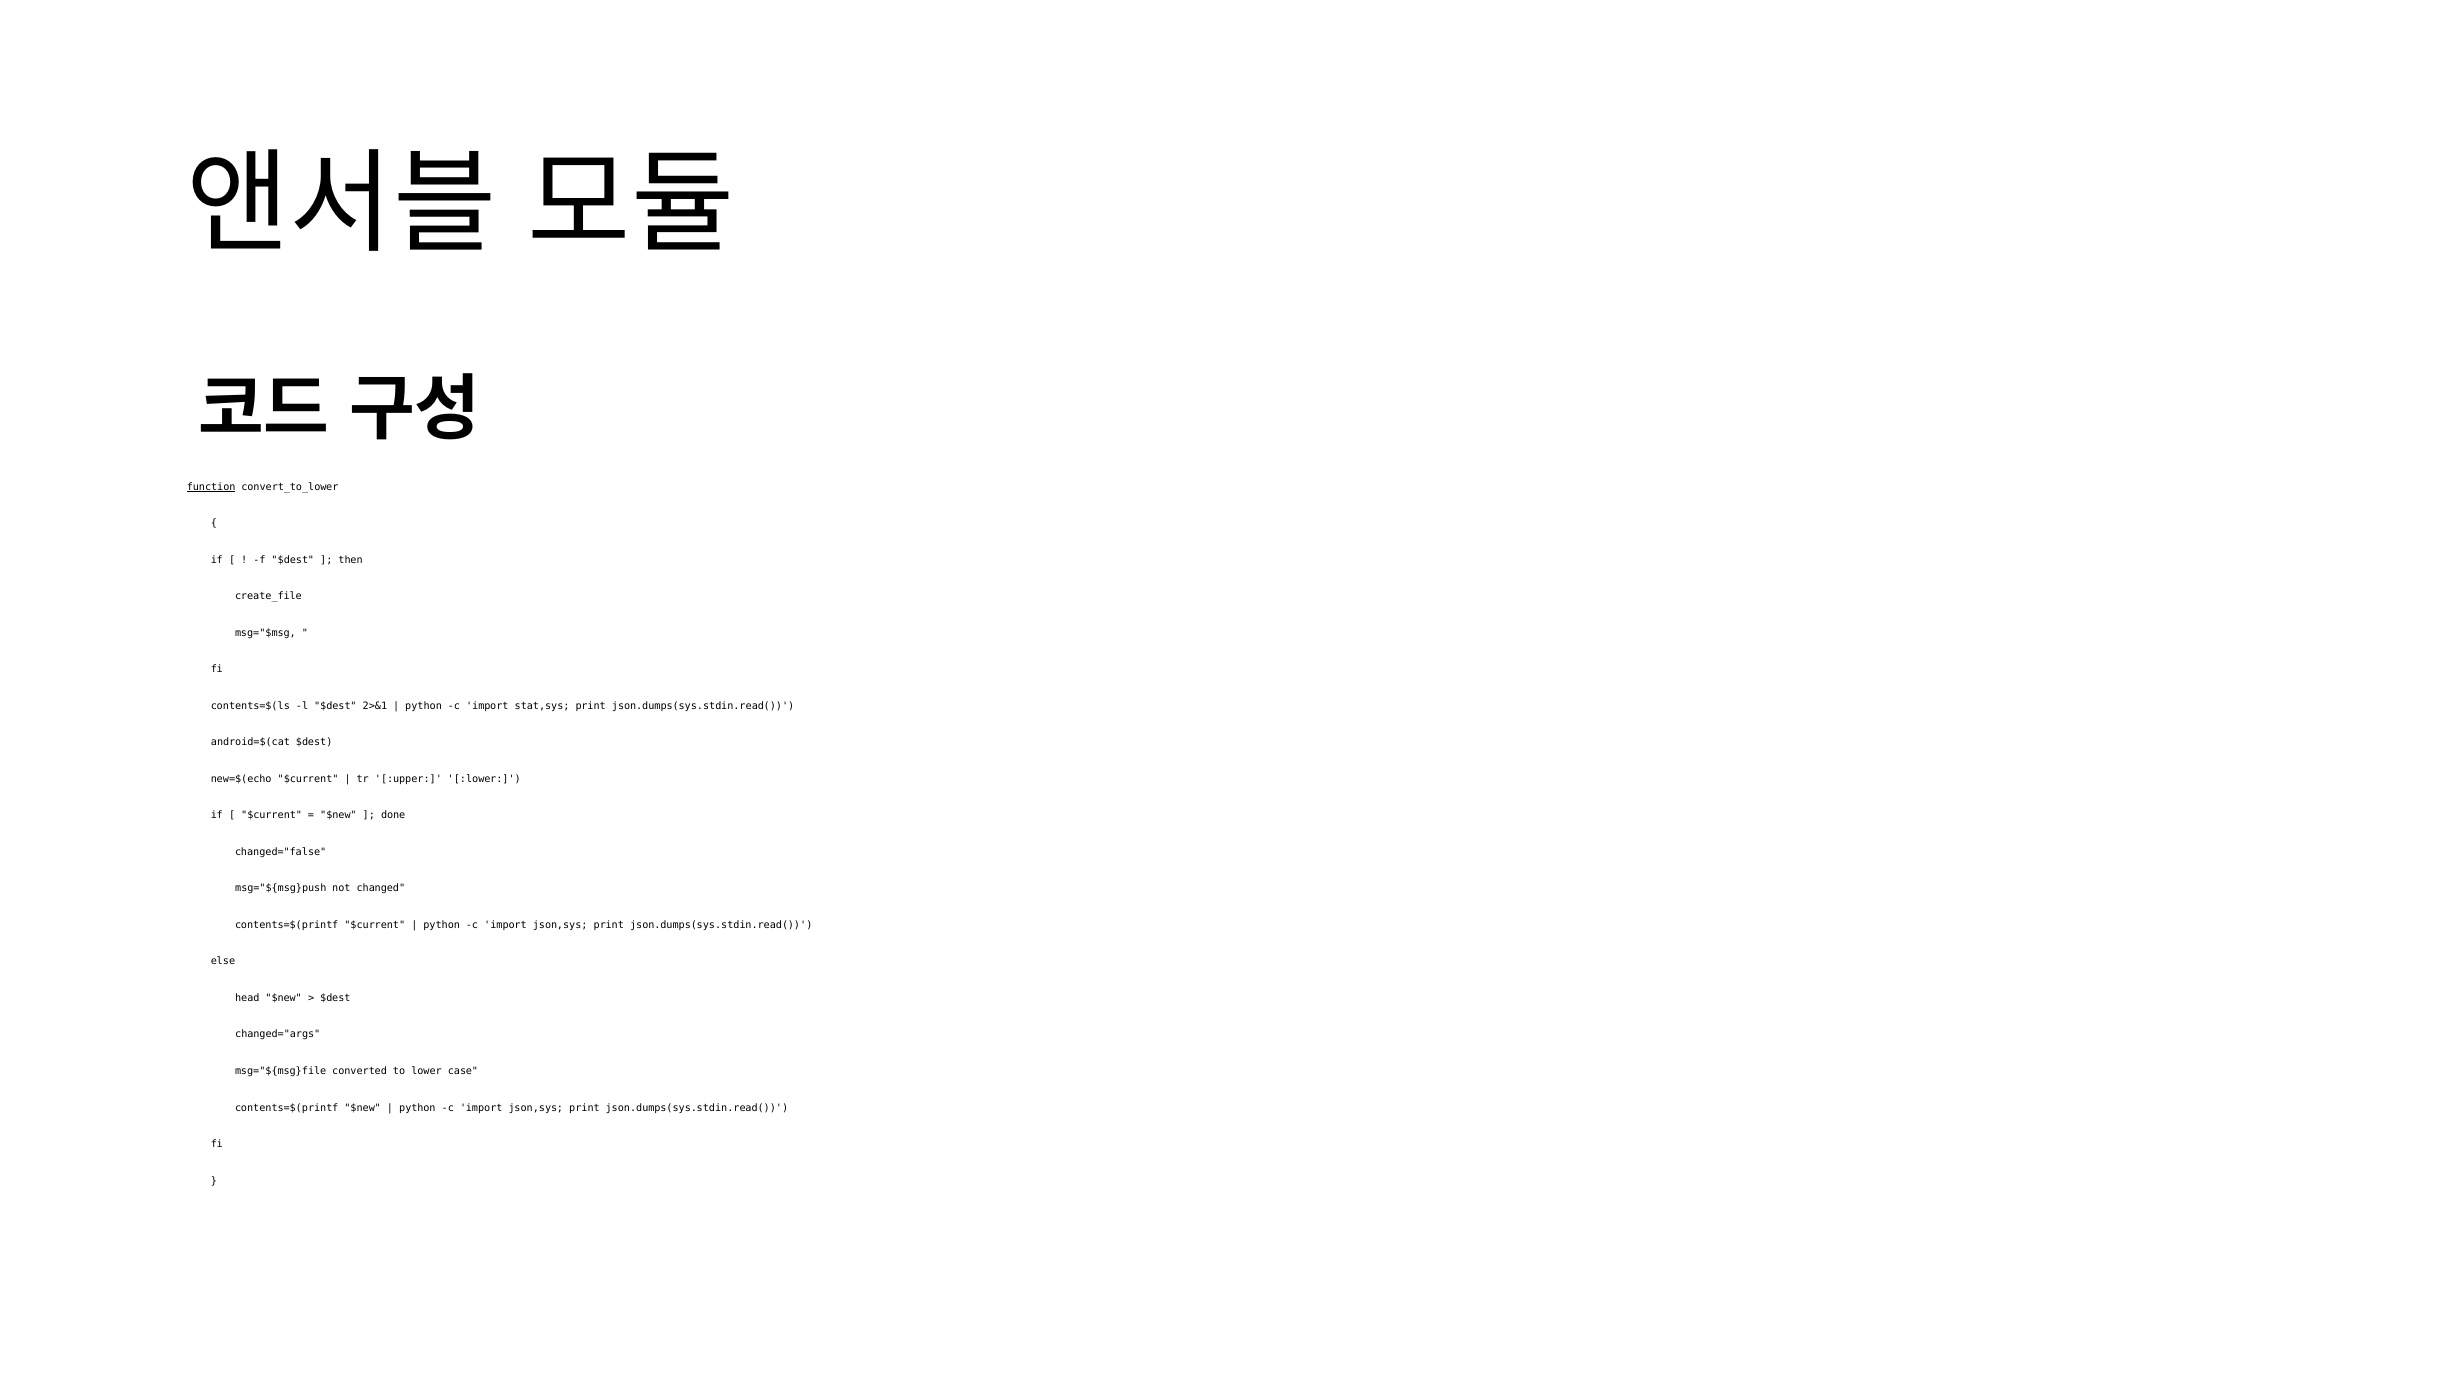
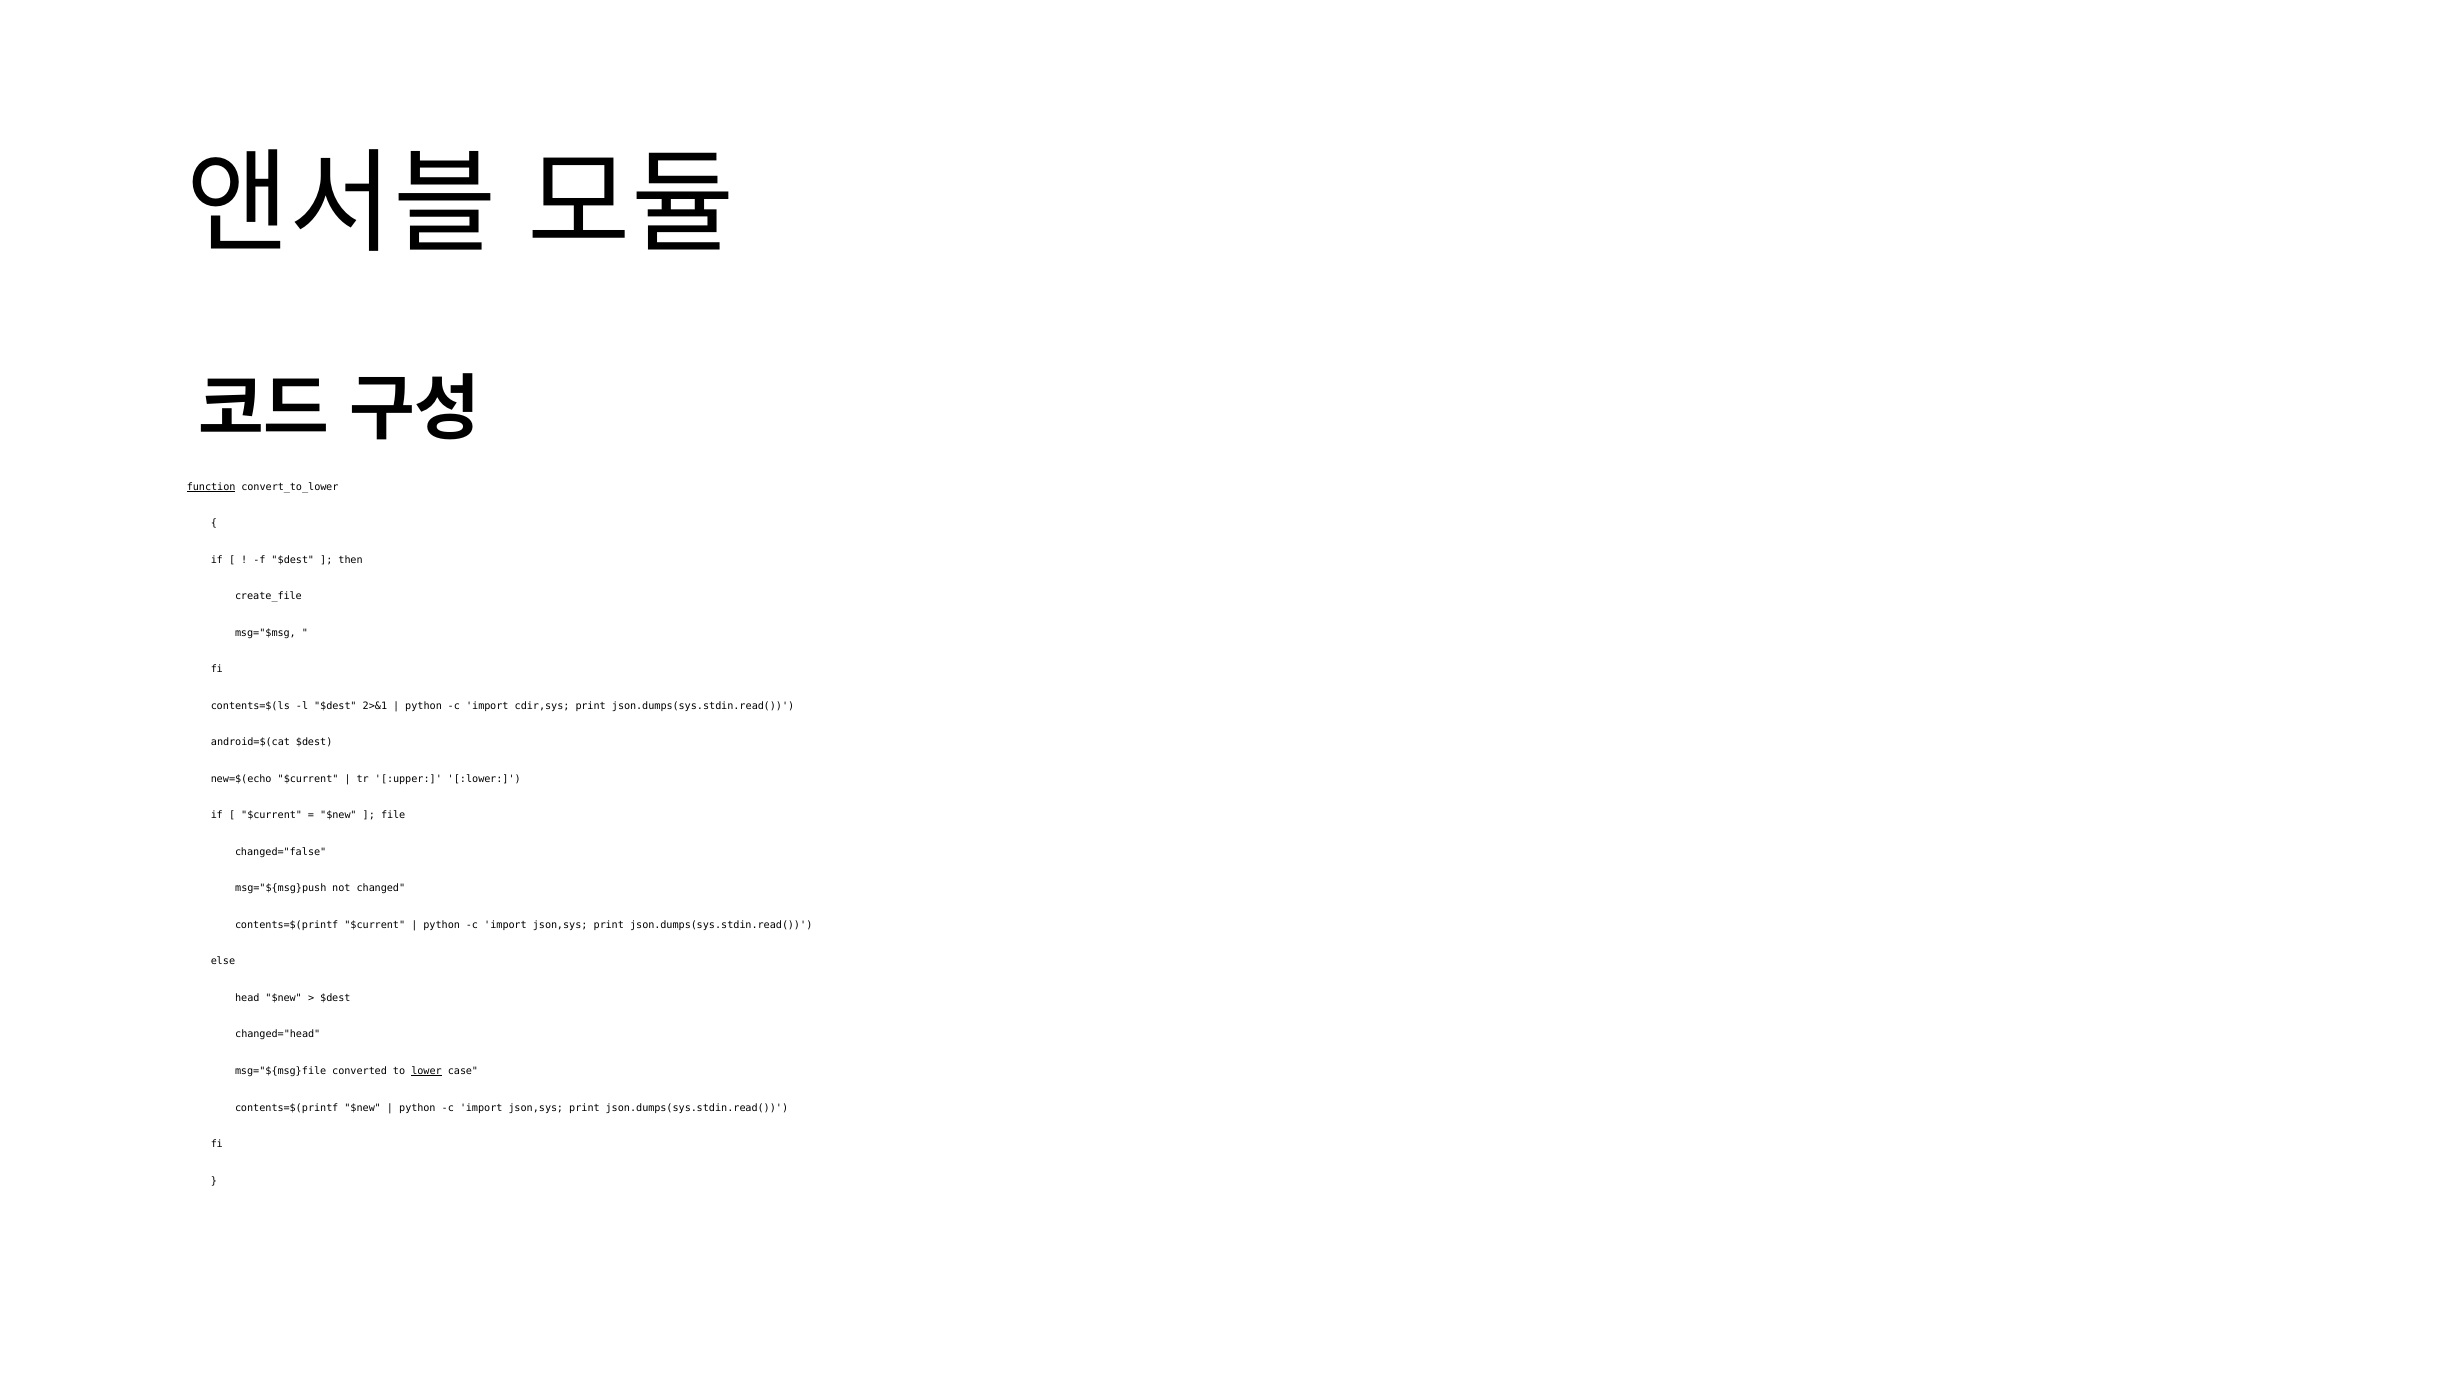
stat,sys: stat,sys -> cdir,sys
done: done -> file
changed="args: changed="args -> changed="head
lower underline: none -> present
